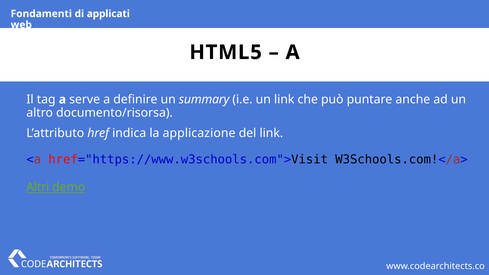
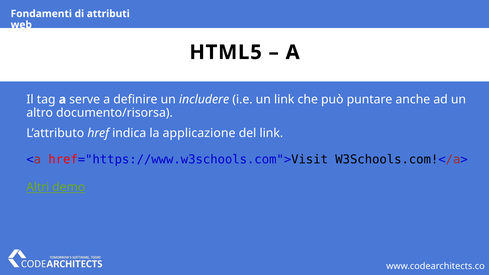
applicati: applicati -> attributi
summary: summary -> includere
